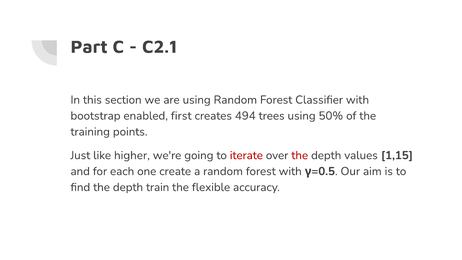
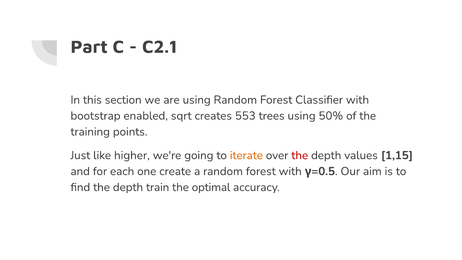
first: first -> sqrt
494: 494 -> 553
iterate colour: red -> orange
flexible: flexible -> optimal
